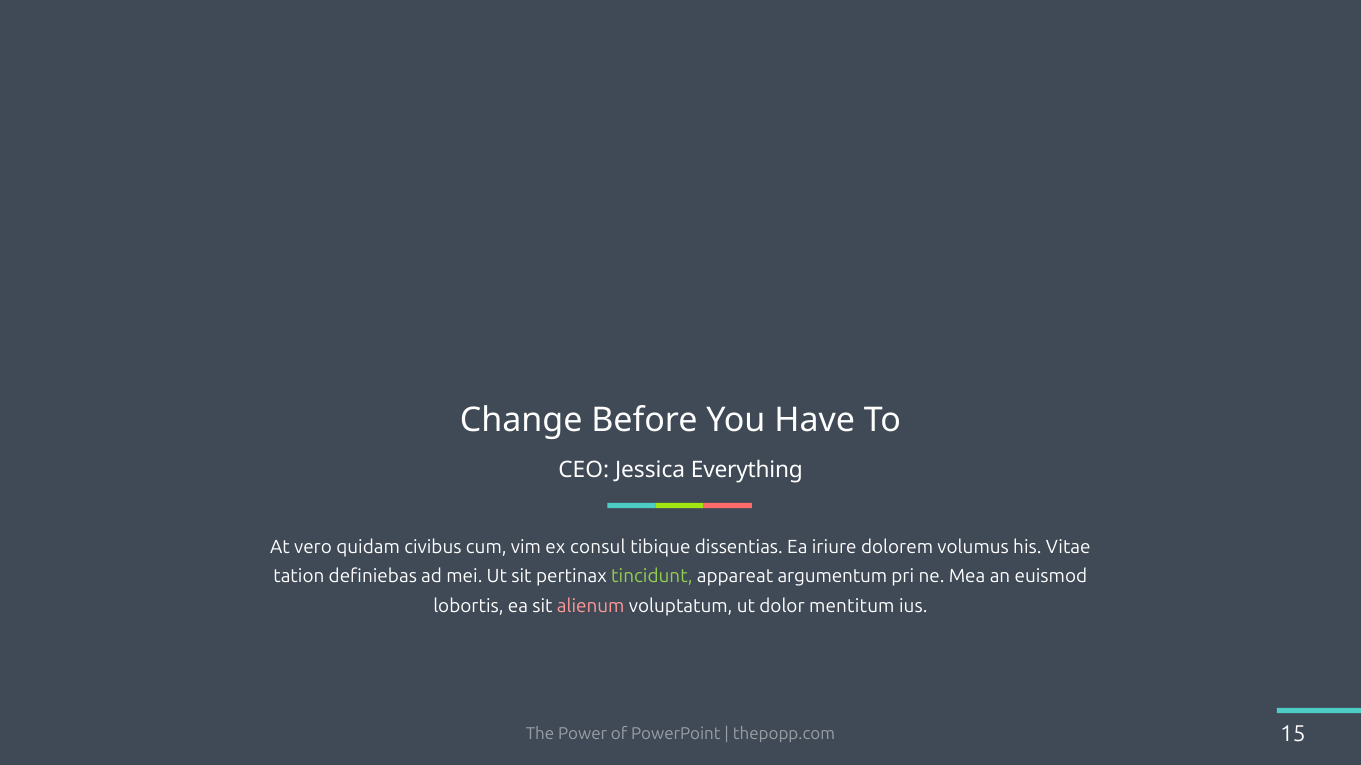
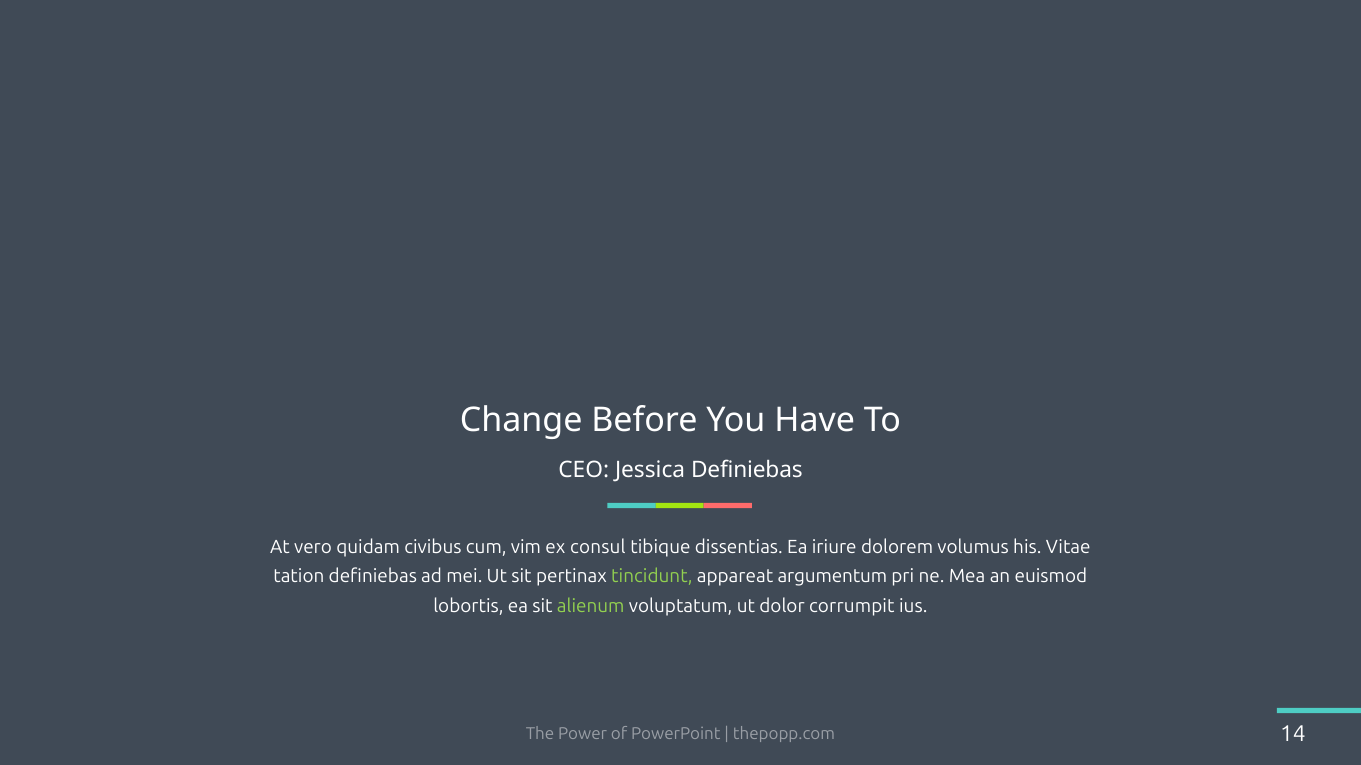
Jessica Everything: Everything -> Definiebas
alienum colour: pink -> light green
mentitum: mentitum -> corrumpit
15: 15 -> 14
